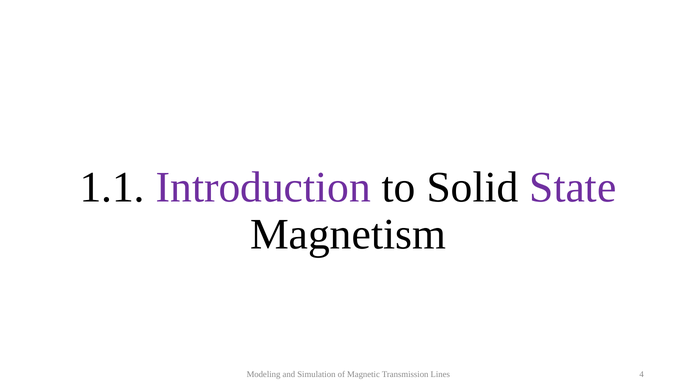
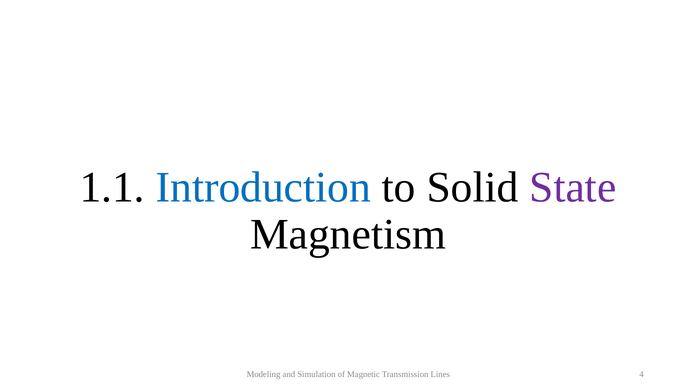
Introduction colour: purple -> blue
